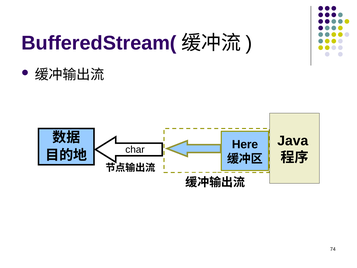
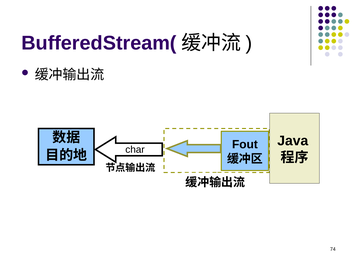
Here: Here -> Fout
